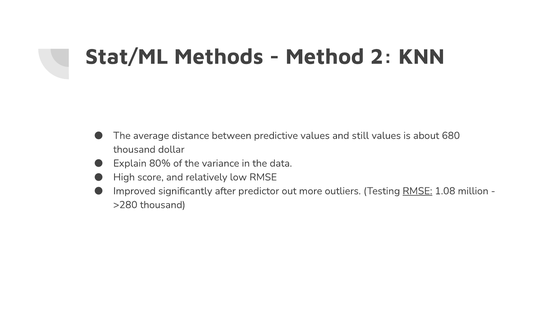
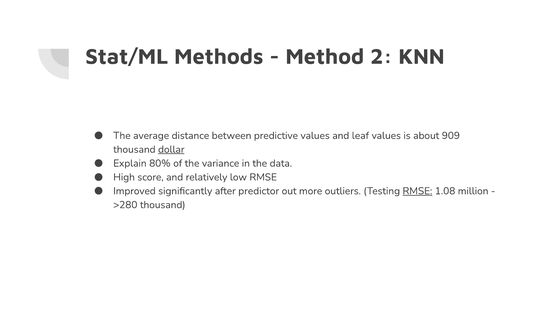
still: still -> leaf
680: 680 -> 909
dollar underline: none -> present
